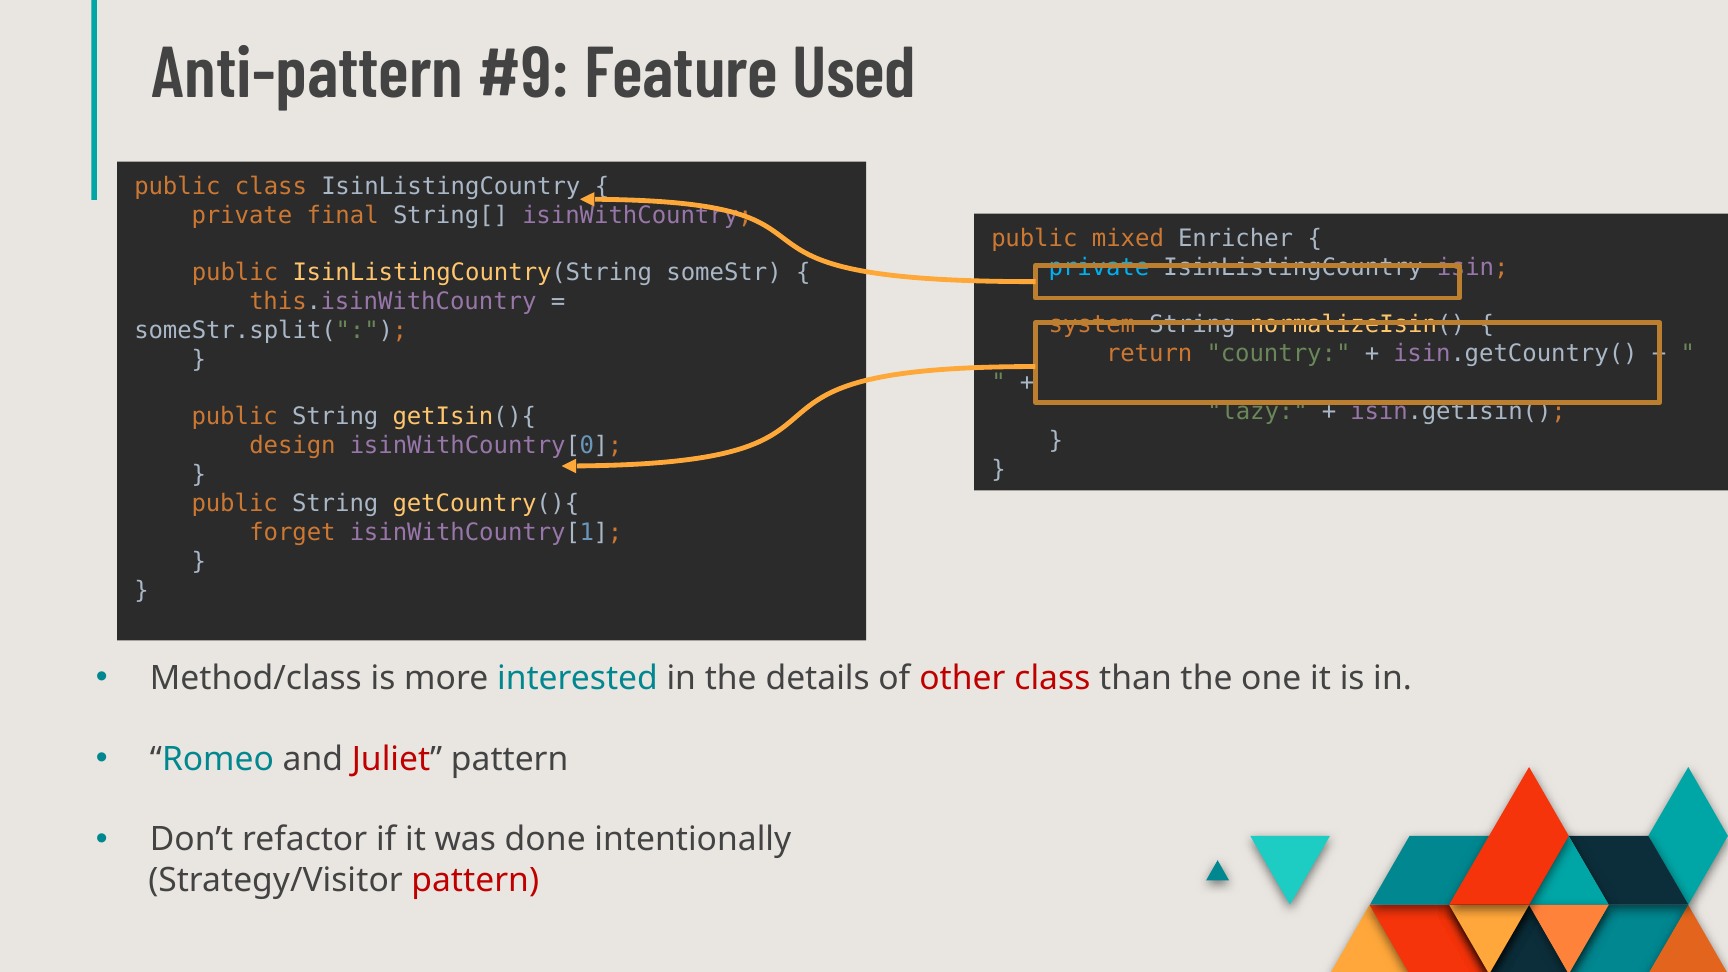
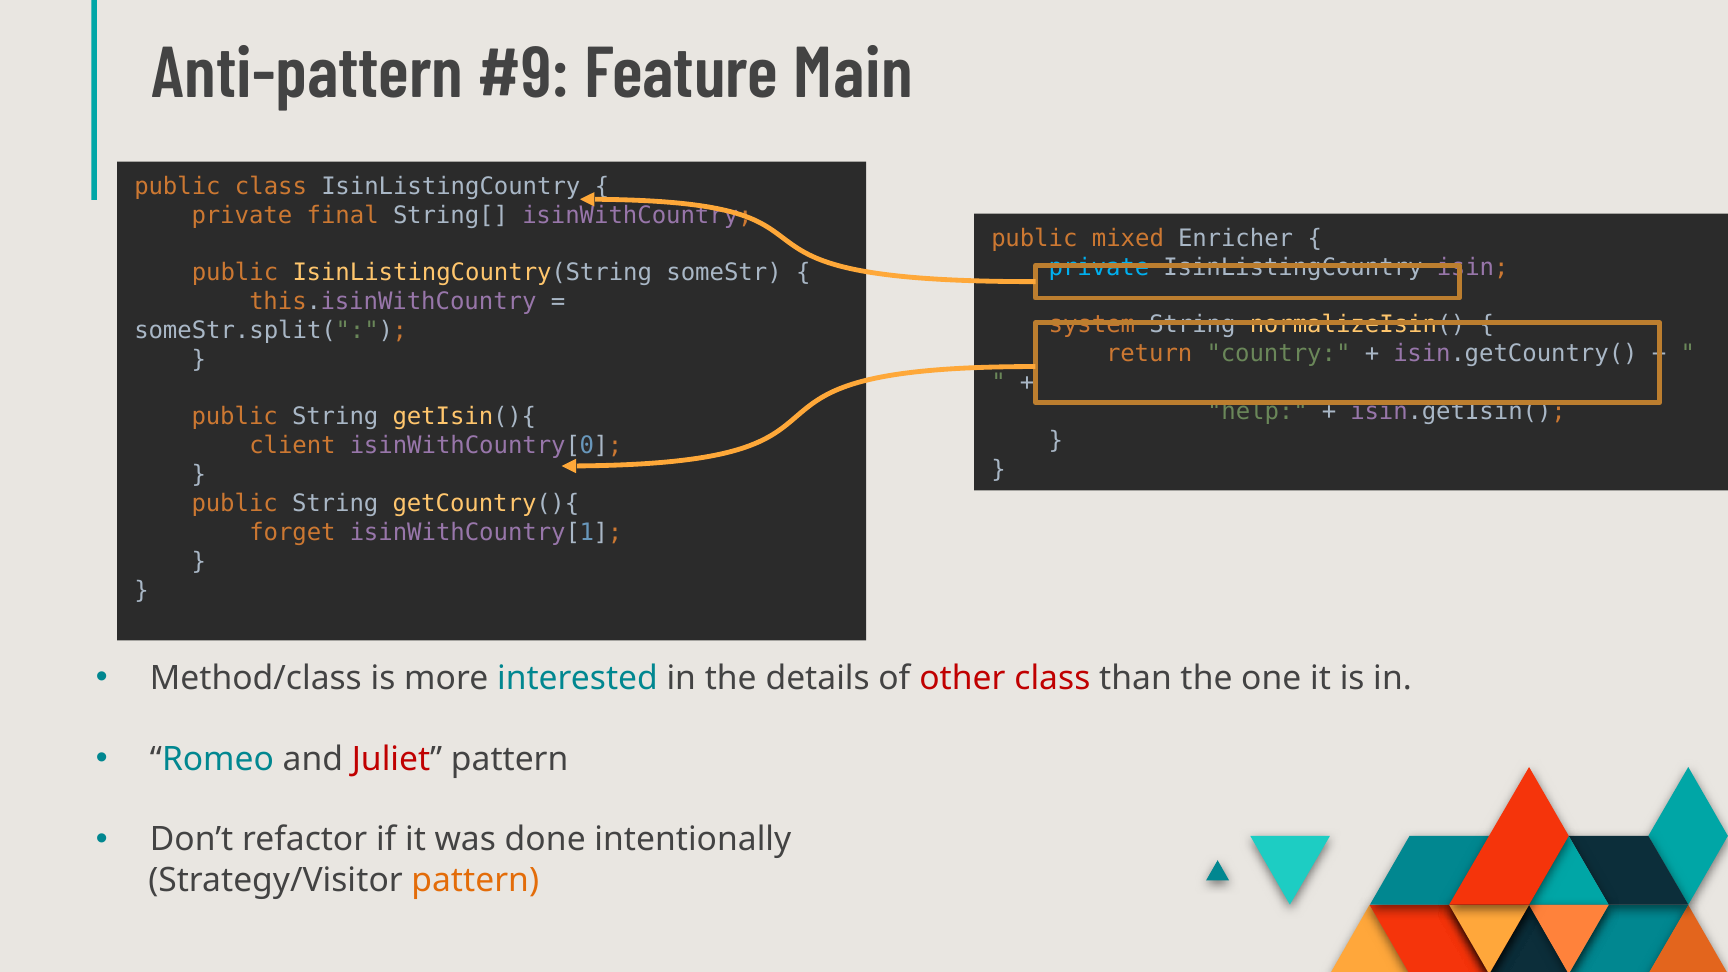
Used: Used -> Main
lazy: lazy -> help
design: design -> client
pattern at (475, 880) colour: red -> orange
